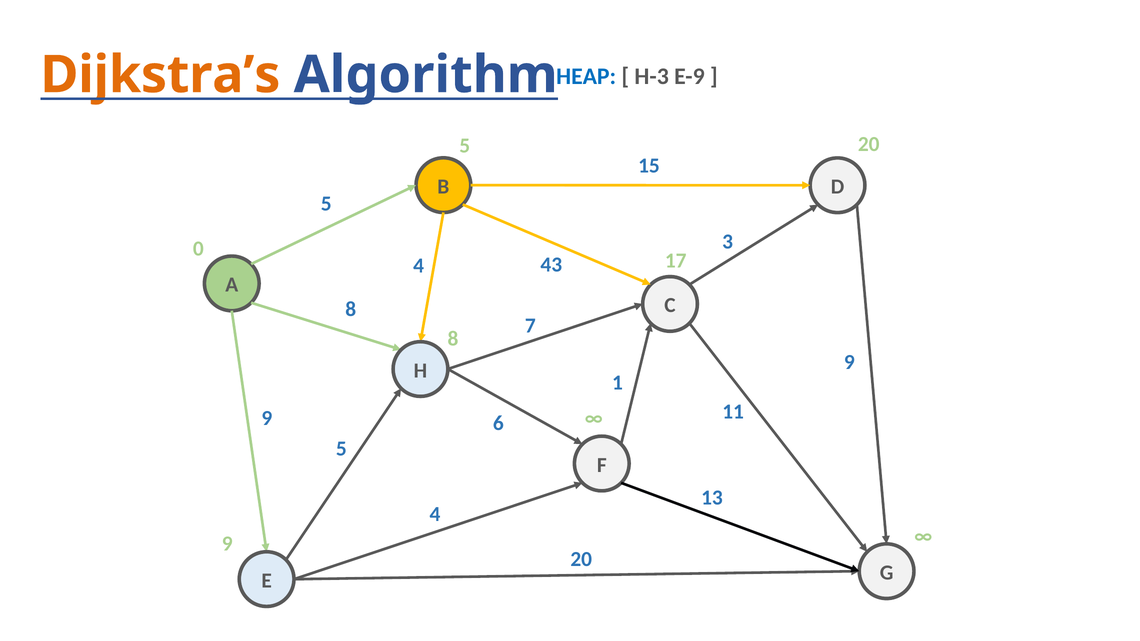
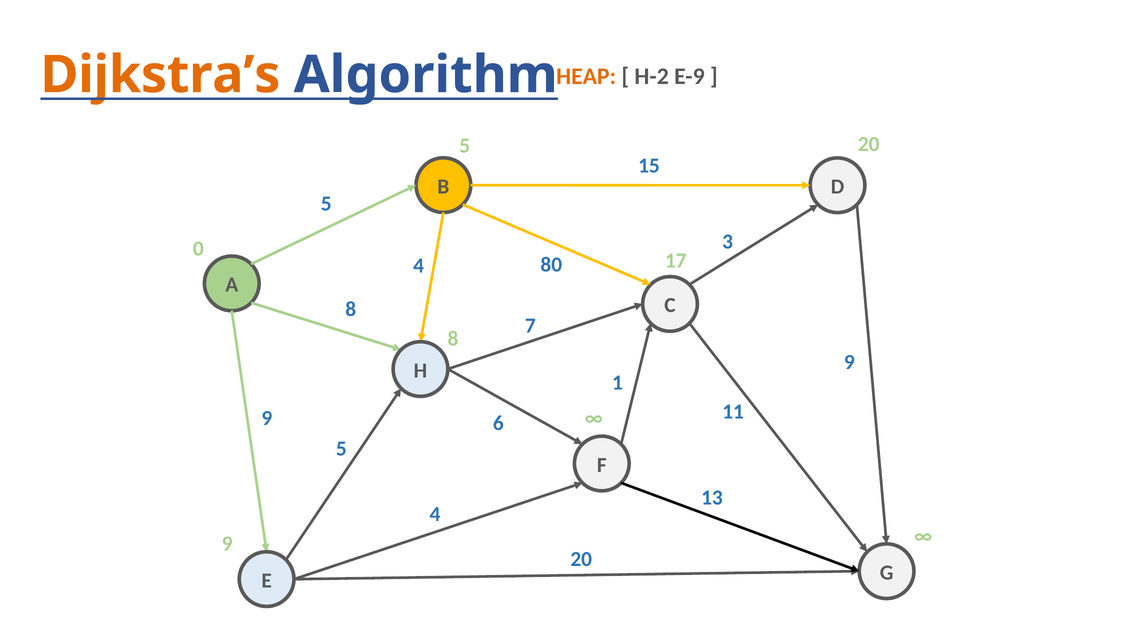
HEAP colour: blue -> orange
H-3: H-3 -> H-2
43: 43 -> 80
